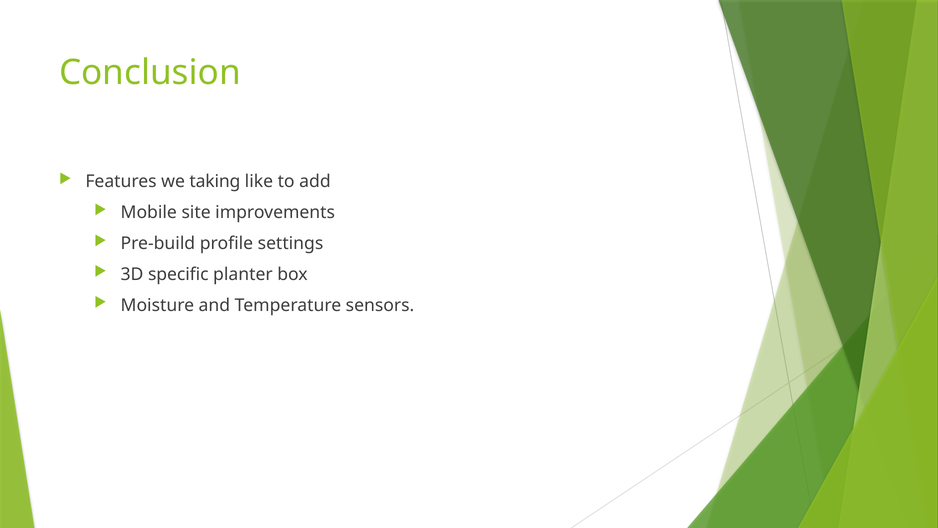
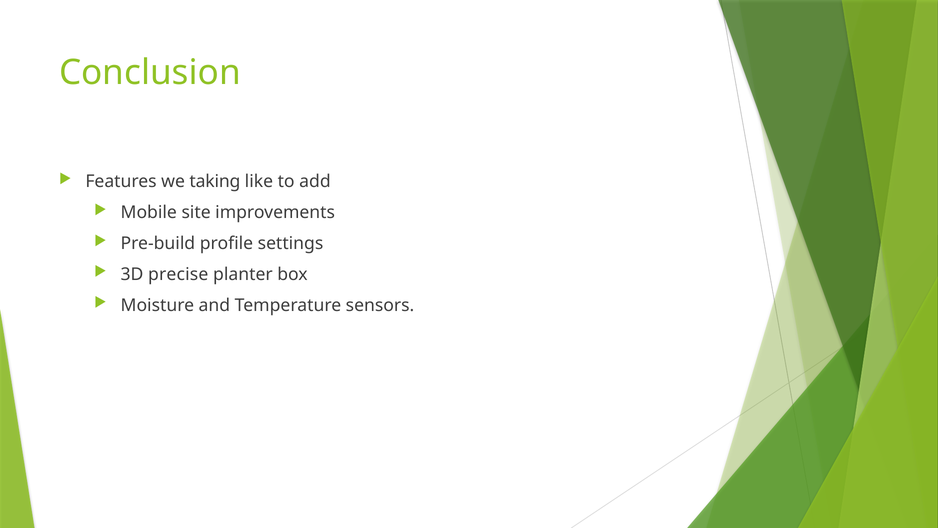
specific: specific -> precise
